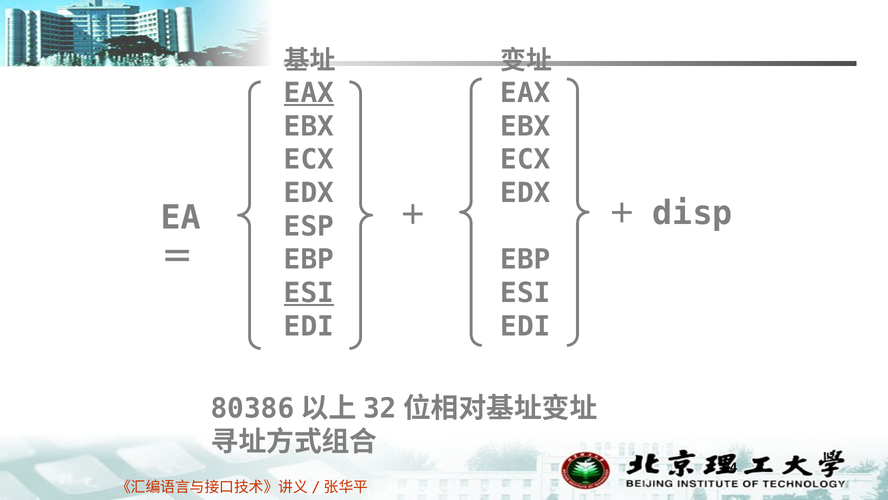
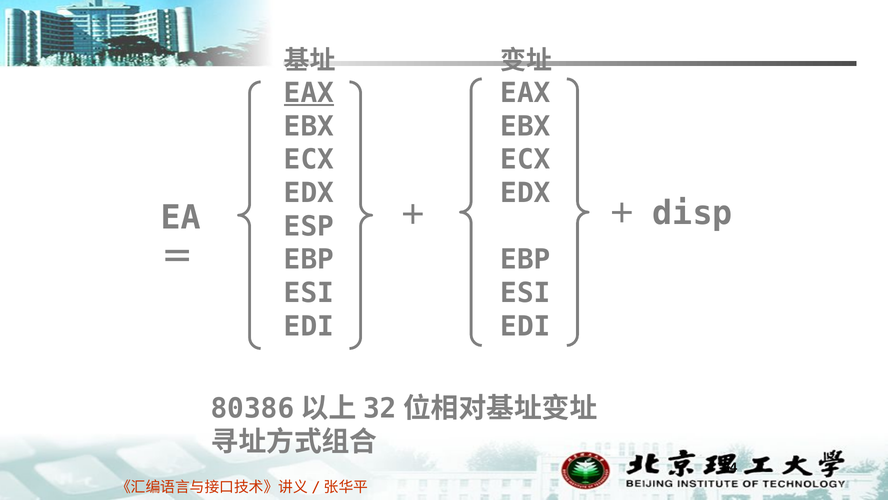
ESI at (309, 293) underline: present -> none
